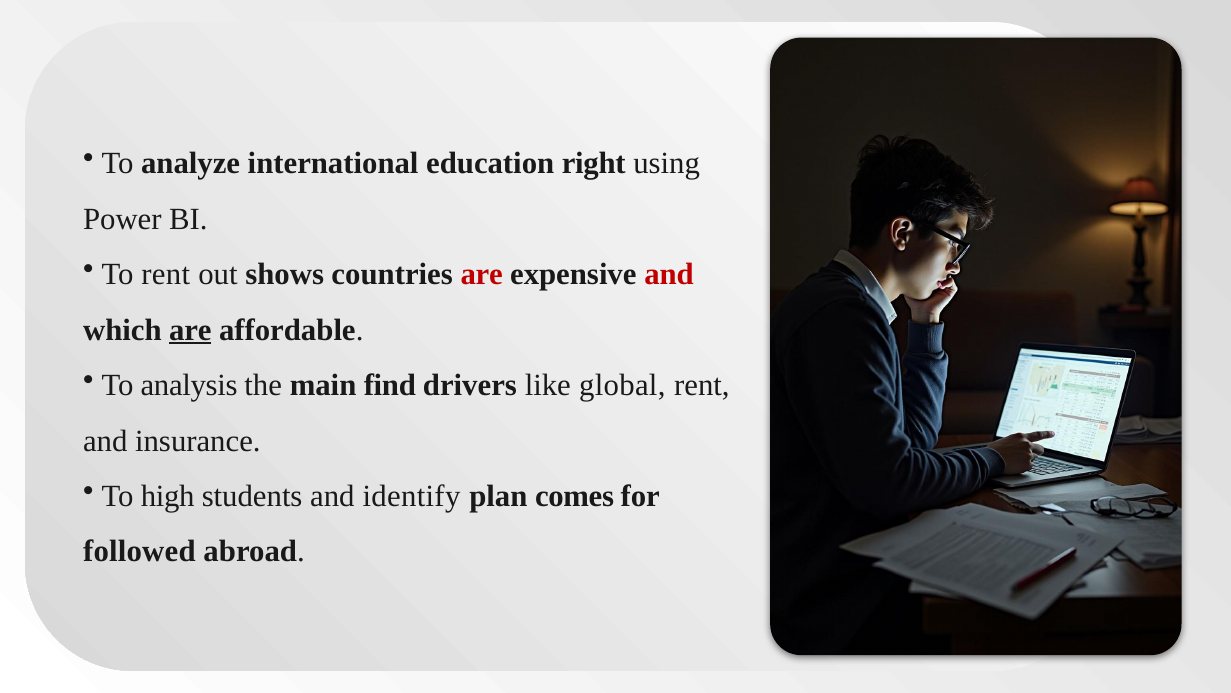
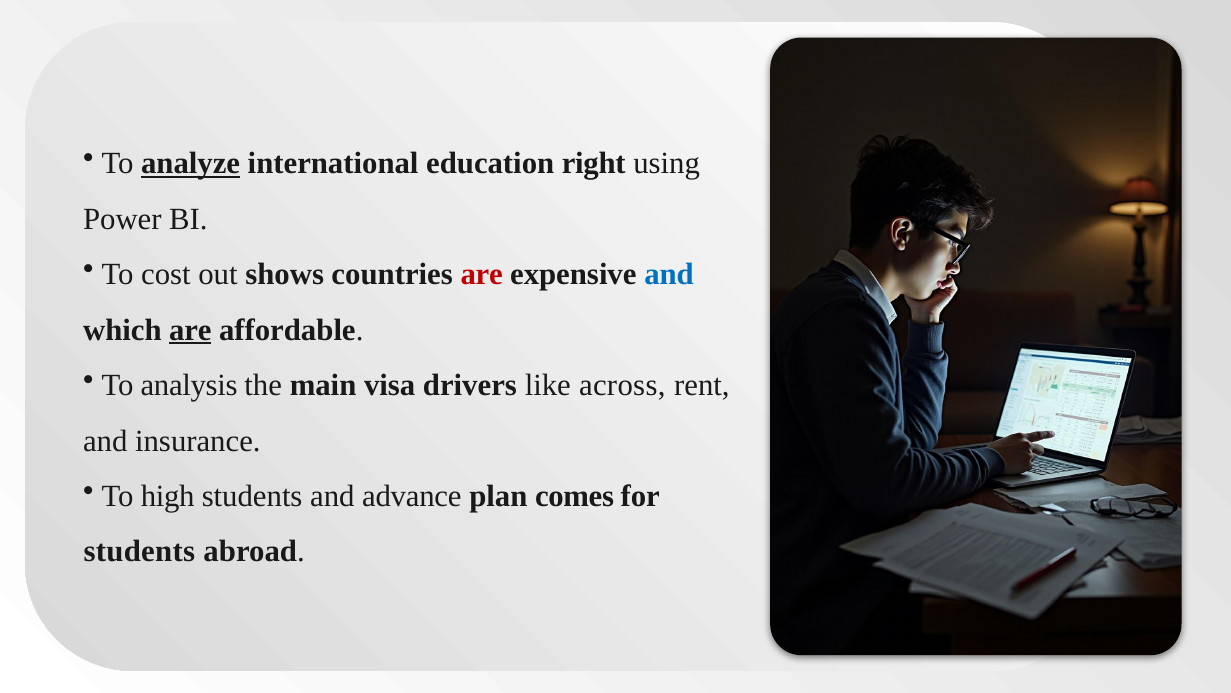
analyze underline: none -> present
To rent: rent -> cost
and at (669, 274) colour: red -> blue
find: find -> visa
global: global -> across
identify: identify -> advance
followed at (139, 551): followed -> students
